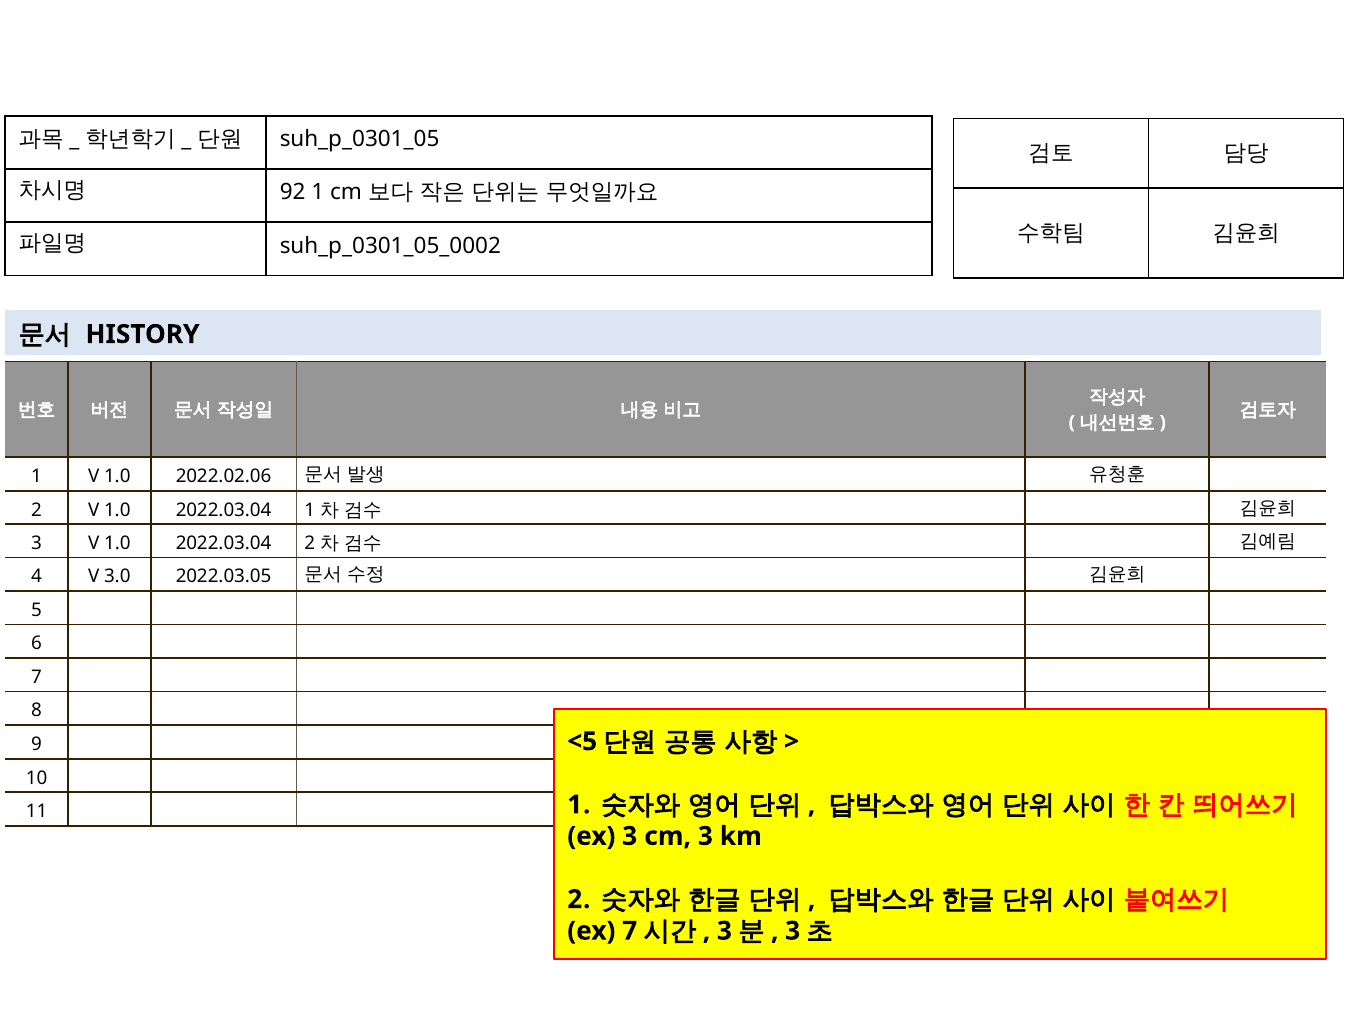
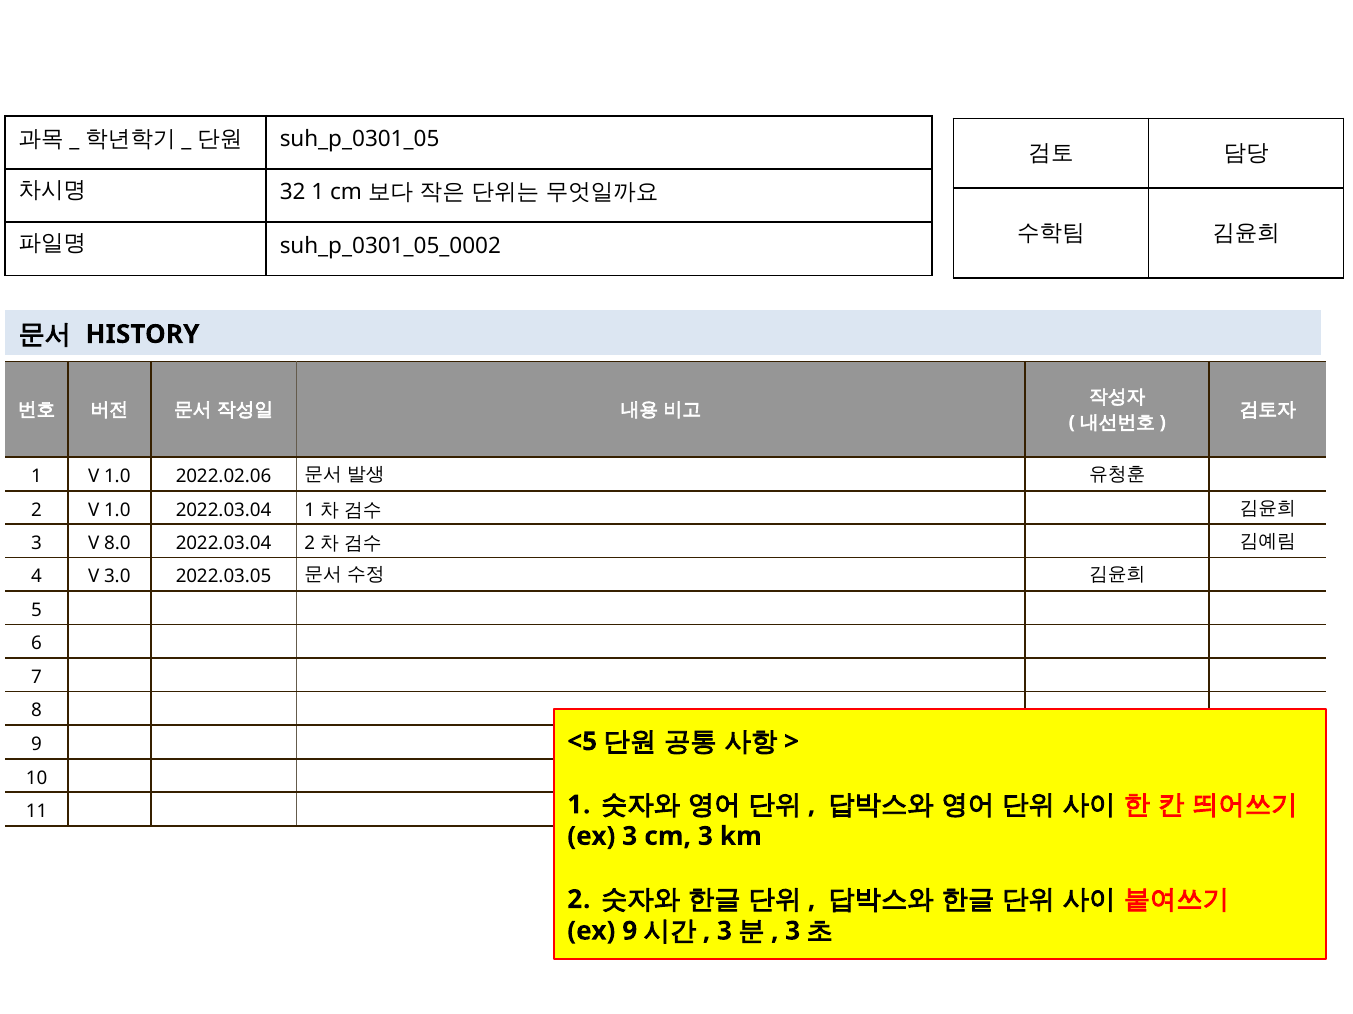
92: 92 -> 32
3 V 1.0: 1.0 -> 8.0
ex 7: 7 -> 9
